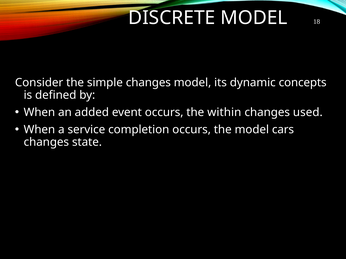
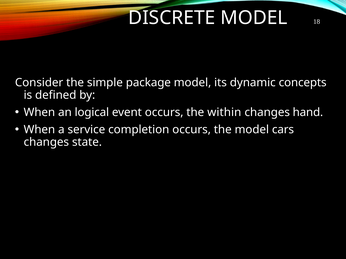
simple changes: changes -> package
added: added -> logical
used: used -> hand
